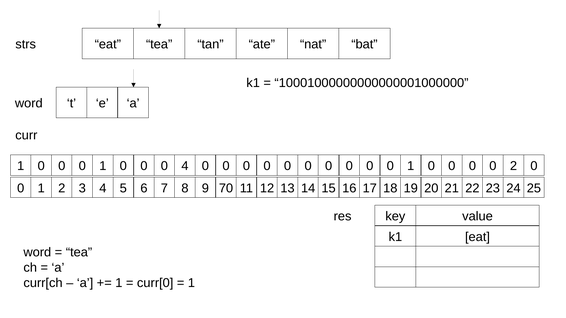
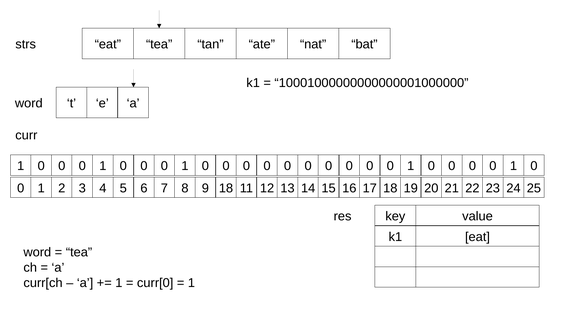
4 at (185, 166): 4 -> 1
2 at (513, 166): 2 -> 1
9 70: 70 -> 18
